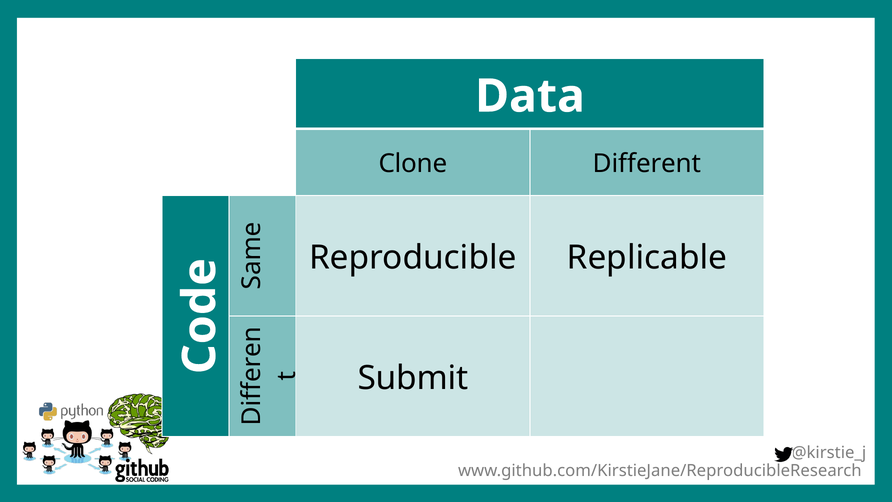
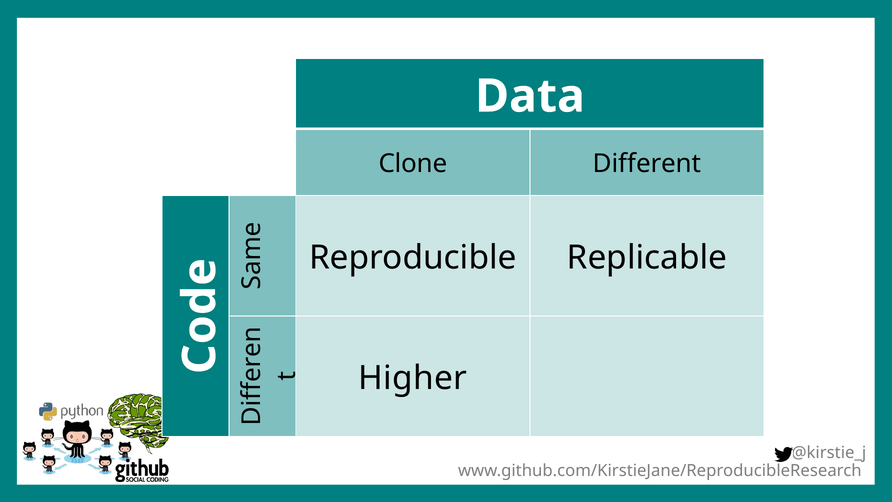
Submit: Submit -> Higher
